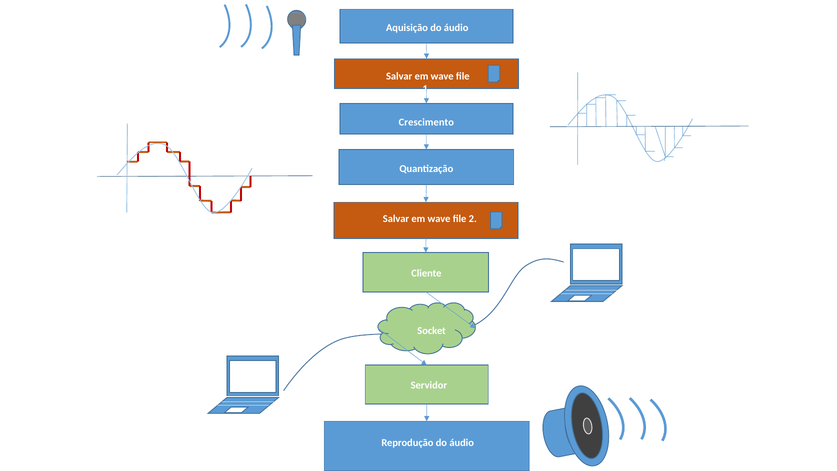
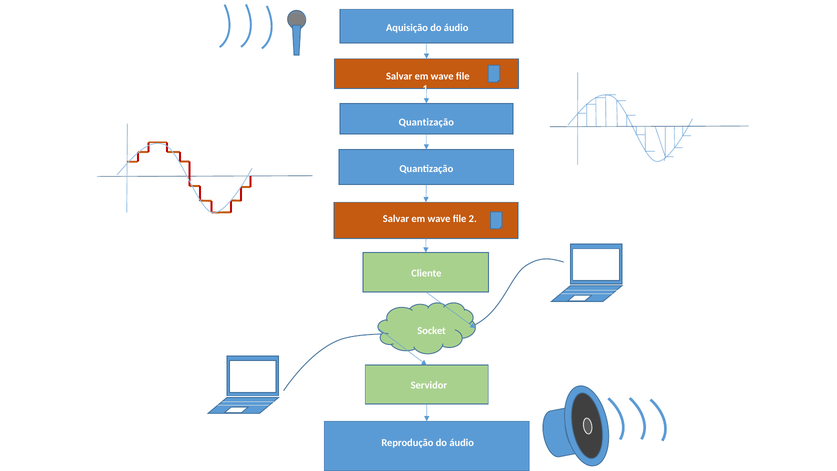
Crescimento at (426, 122): Crescimento -> Quantização
